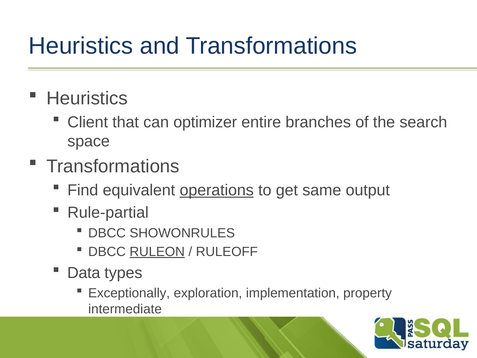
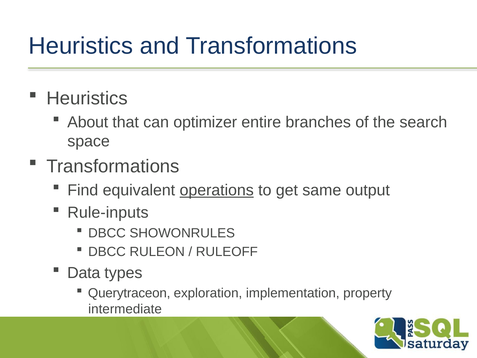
Client: Client -> About
Rule-partial: Rule-partial -> Rule-inputs
RULEON underline: present -> none
Exceptionally: Exceptionally -> Querytraceon
